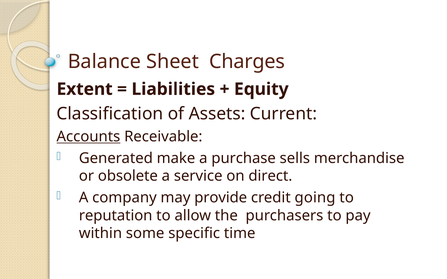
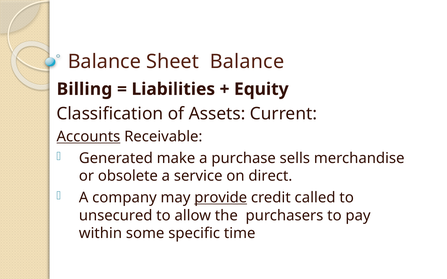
Sheet Charges: Charges -> Balance
Extent: Extent -> Billing
provide underline: none -> present
going: going -> called
reputation: reputation -> unsecured
